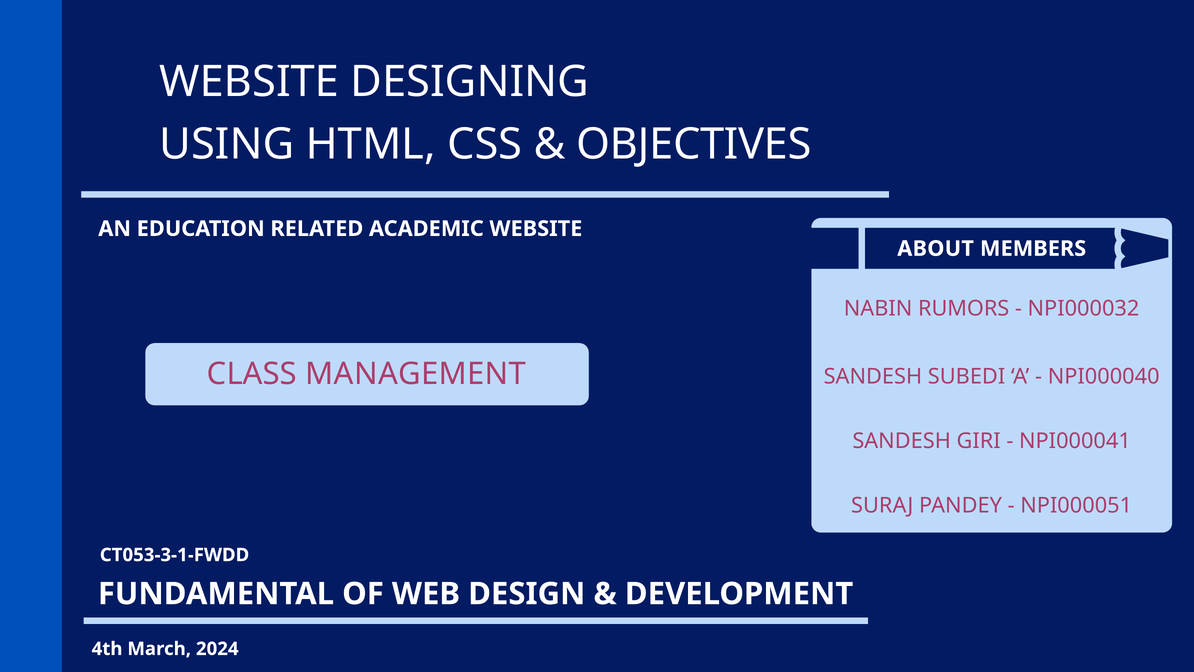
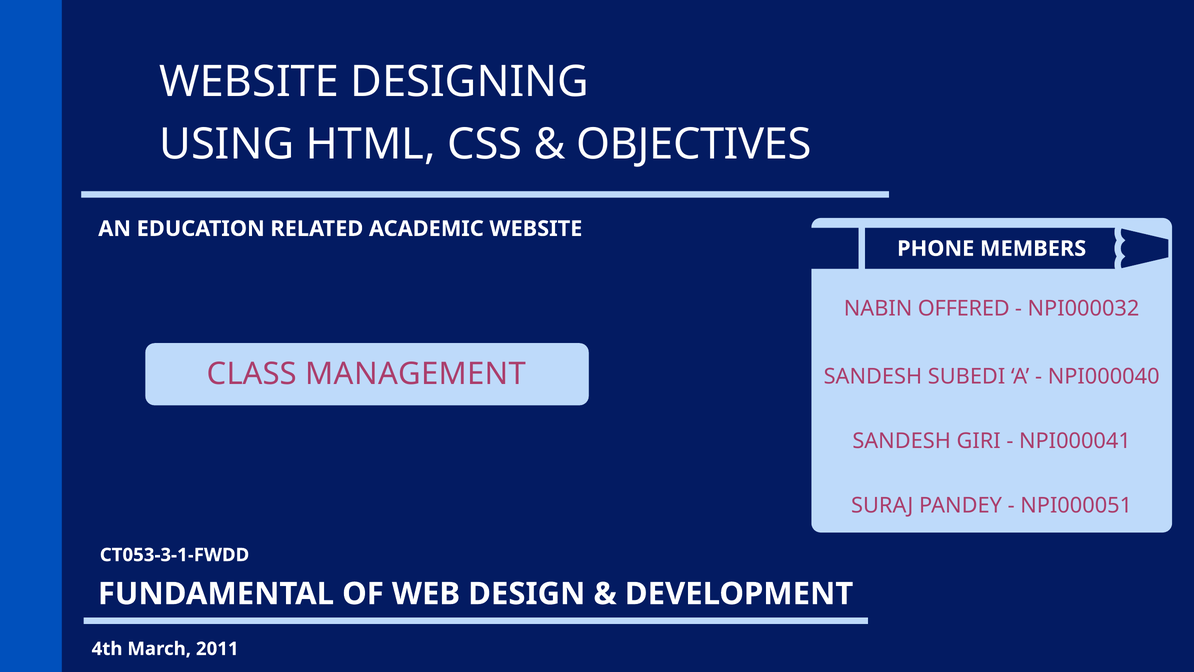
ABOUT: ABOUT -> PHONE
RUMORS: RUMORS -> OFFERED
2024: 2024 -> 2011
